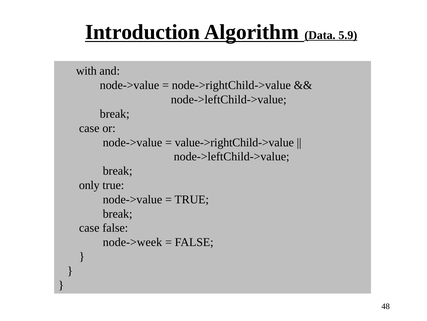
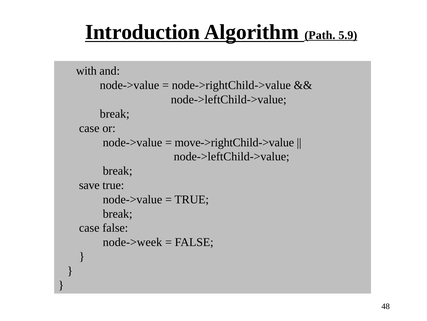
Data: Data -> Path
value->rightChild->value: value->rightChild->value -> move->rightChild->value
only: only -> save
